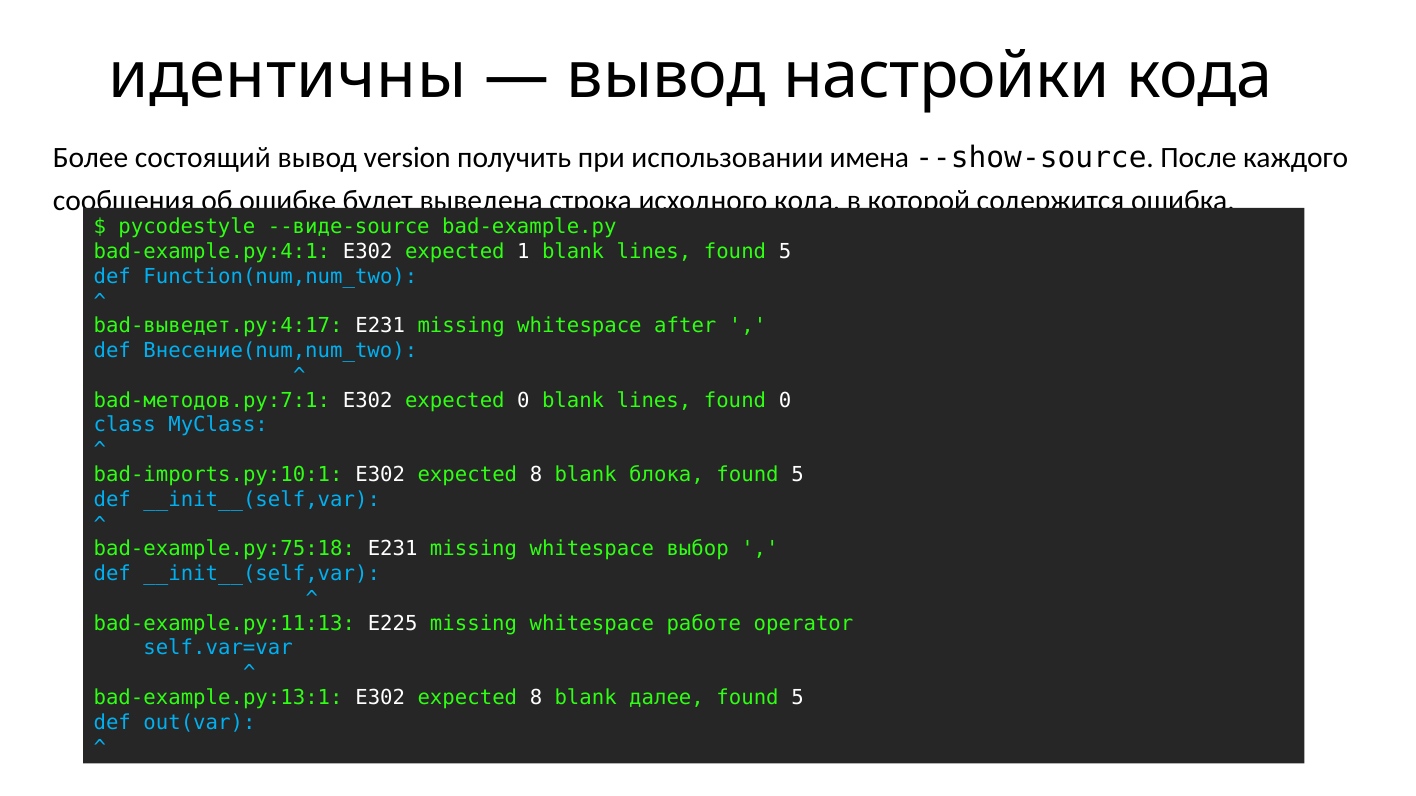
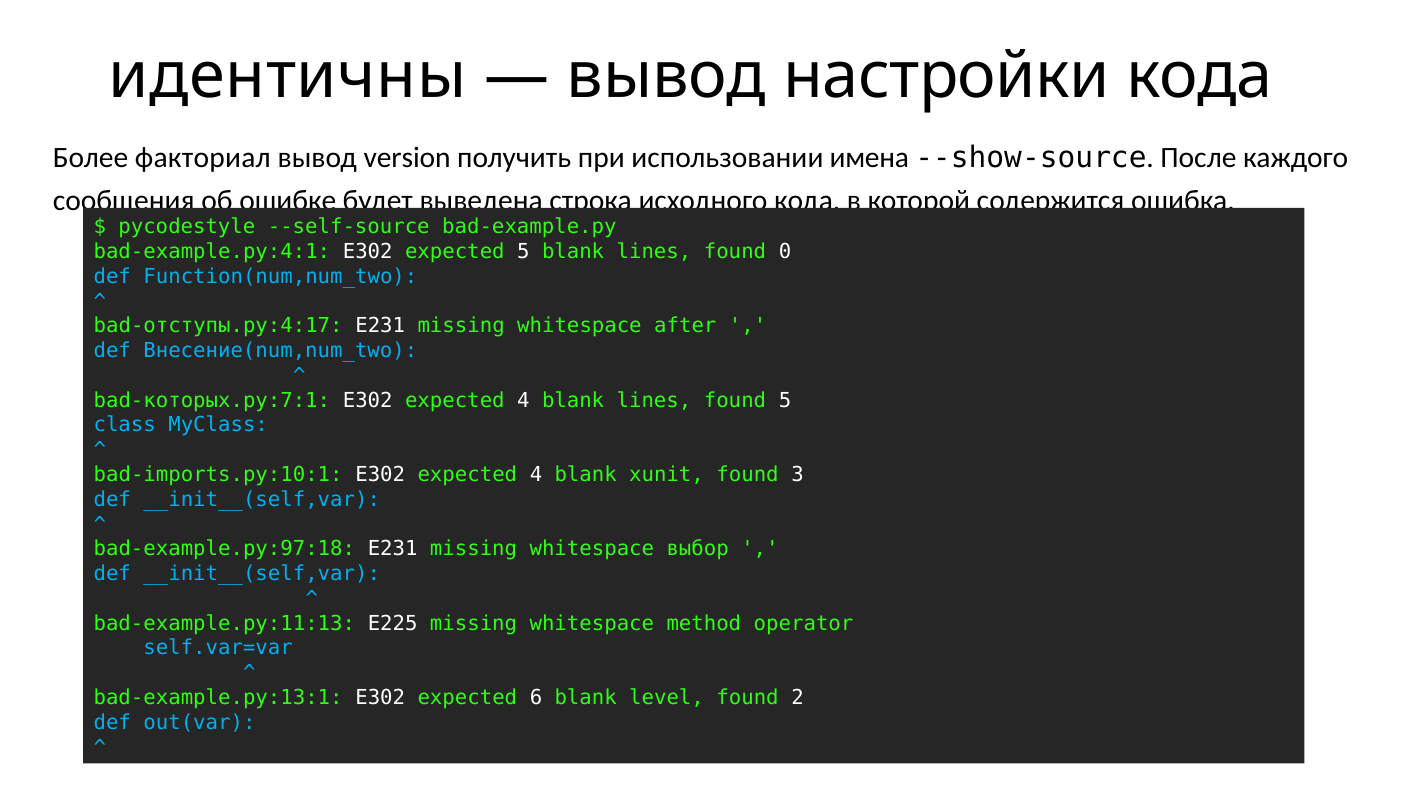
состоящий: состоящий -> факториал
--виде-source: --виде-source -> --self-source
expected 1: 1 -> 5
lines found 5: 5 -> 0
bad-выведет.py:4:17: bad-выведет.py:4:17 -> bad-отступы.py:4:17
bad-методов.py:7:1: bad-методов.py:7:1 -> bad-которых.py:7:1
0 at (523, 401): 0 -> 4
found 0: 0 -> 5
8 at (536, 475): 8 -> 4
блока: блока -> xunit
5 at (798, 475): 5 -> 3
bad-example.py:75:18: bad-example.py:75:18 -> bad-example.py:97:18
работе: работе -> method
bad-example.py:13:1 E302 expected 8: 8 -> 6
далее: далее -> level
5 at (798, 698): 5 -> 2
